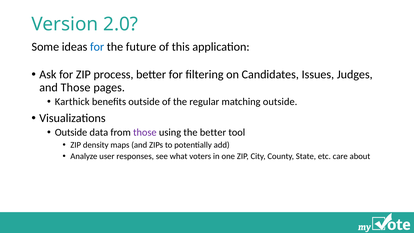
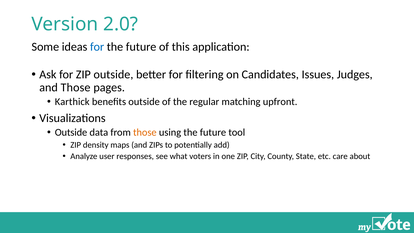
ZIP process: process -> outside
matching outside: outside -> upfront
those at (145, 132) colour: purple -> orange
using the better: better -> future
